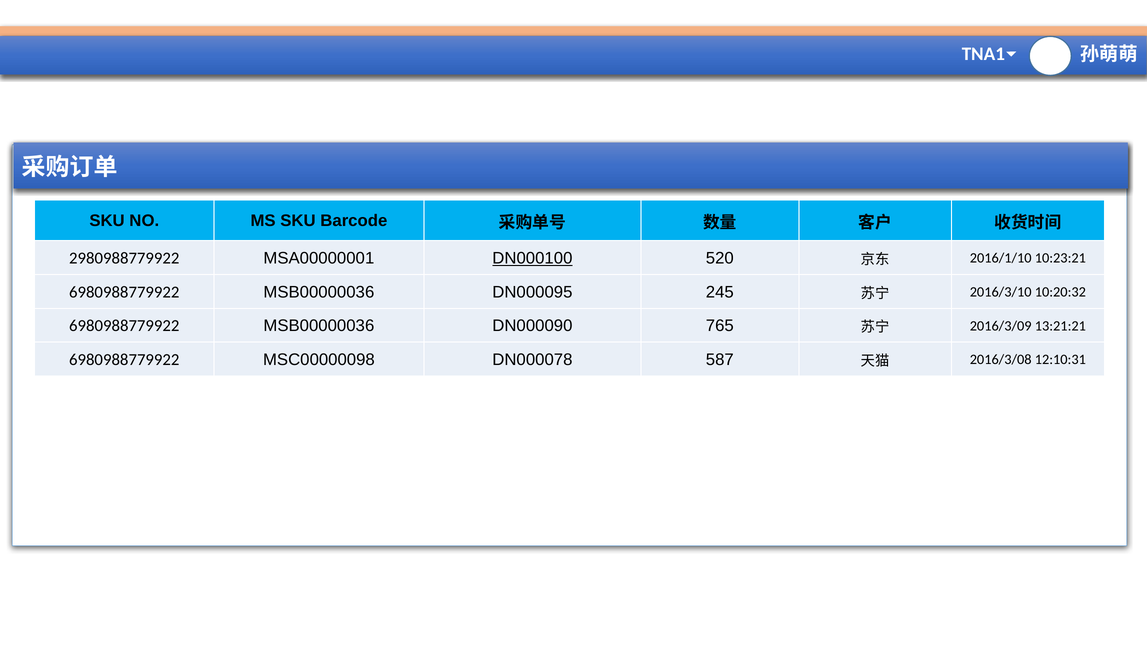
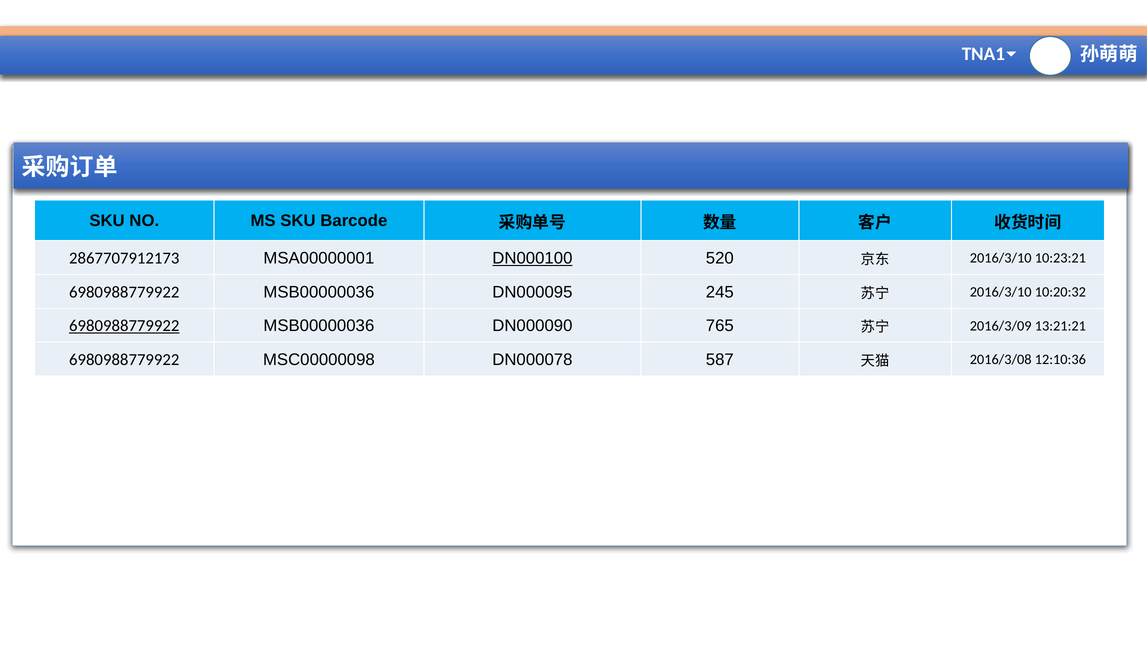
2980988779922: 2980988779922 -> 2867707912173
2016/1/10 at (1001, 258): 2016/1/10 -> 2016/3/10
6980988779922 at (124, 326) underline: none -> present
12:10:31: 12:10:31 -> 12:10:36
